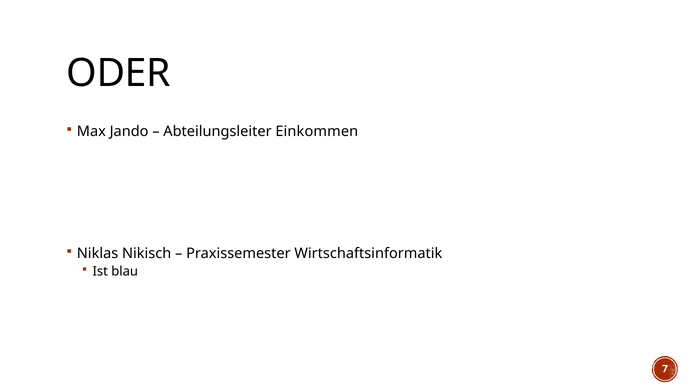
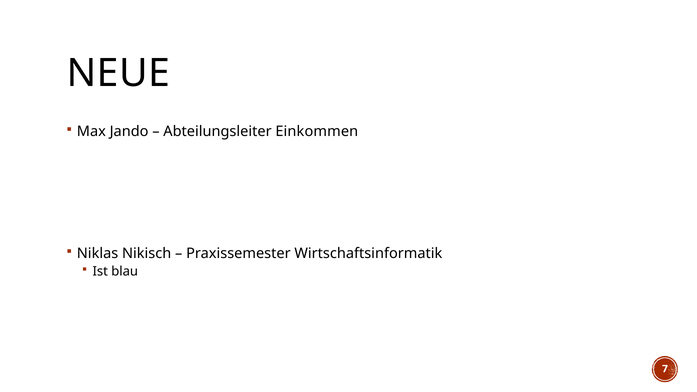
ODER: ODER -> NEUE
